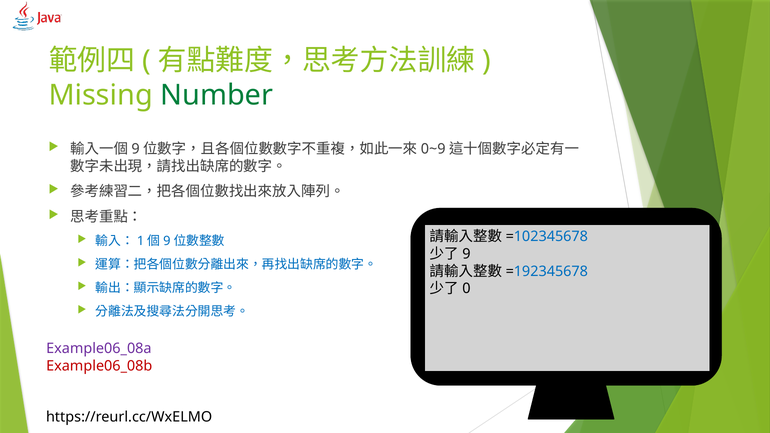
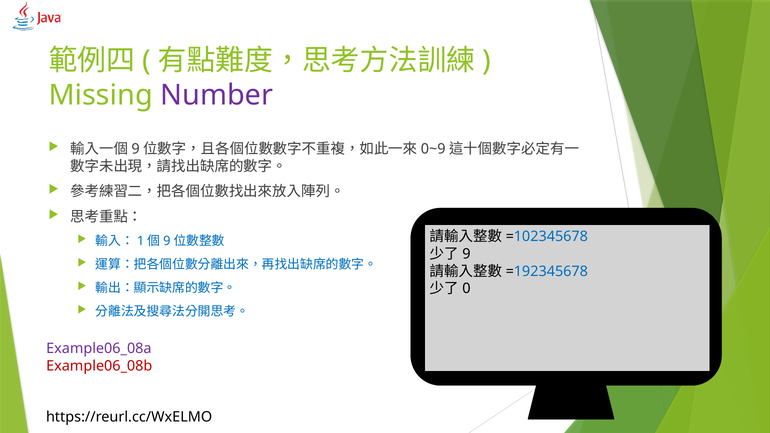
Number colour: green -> purple
